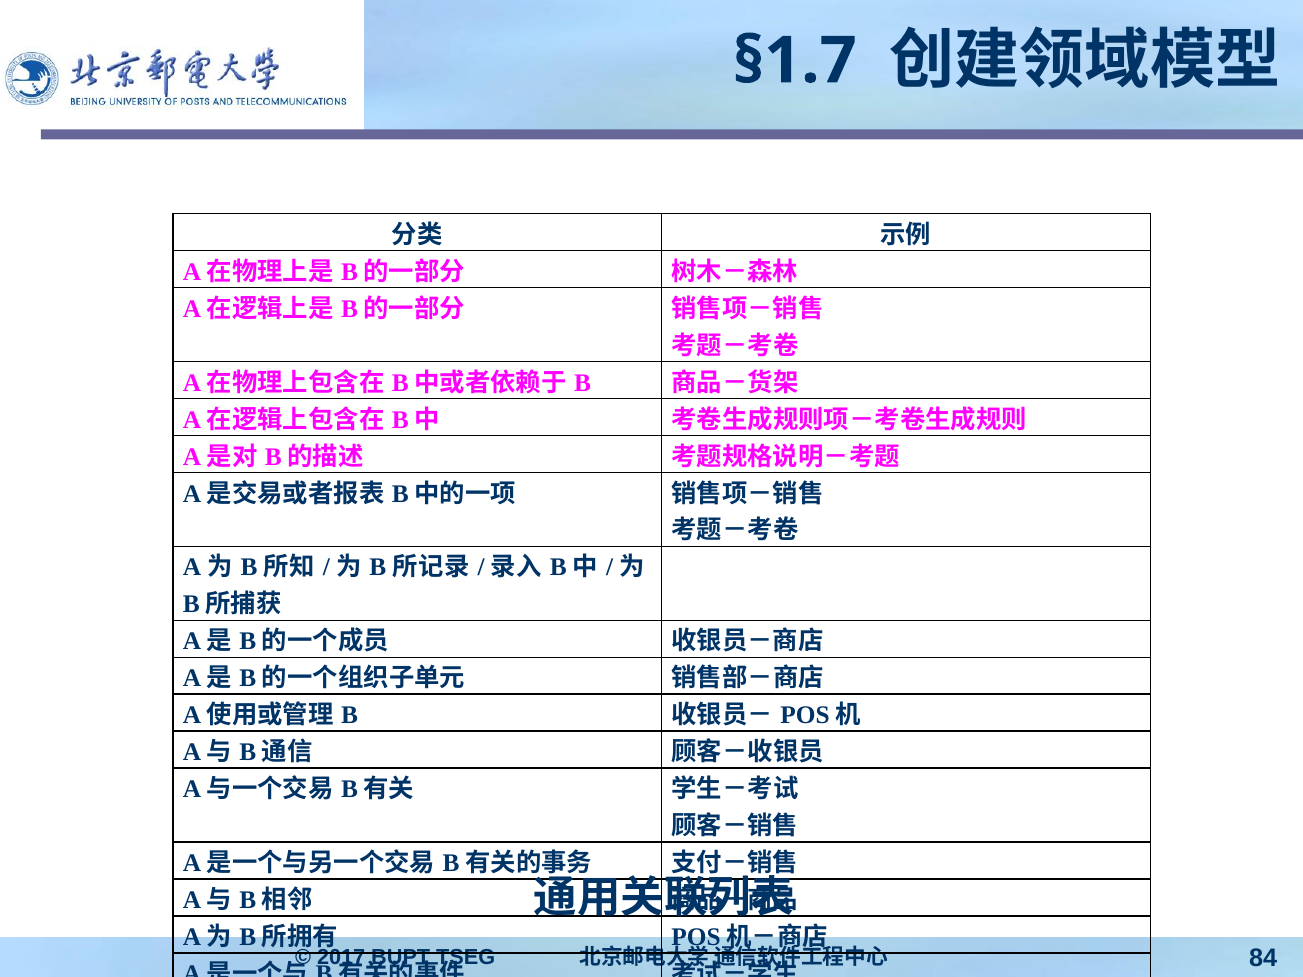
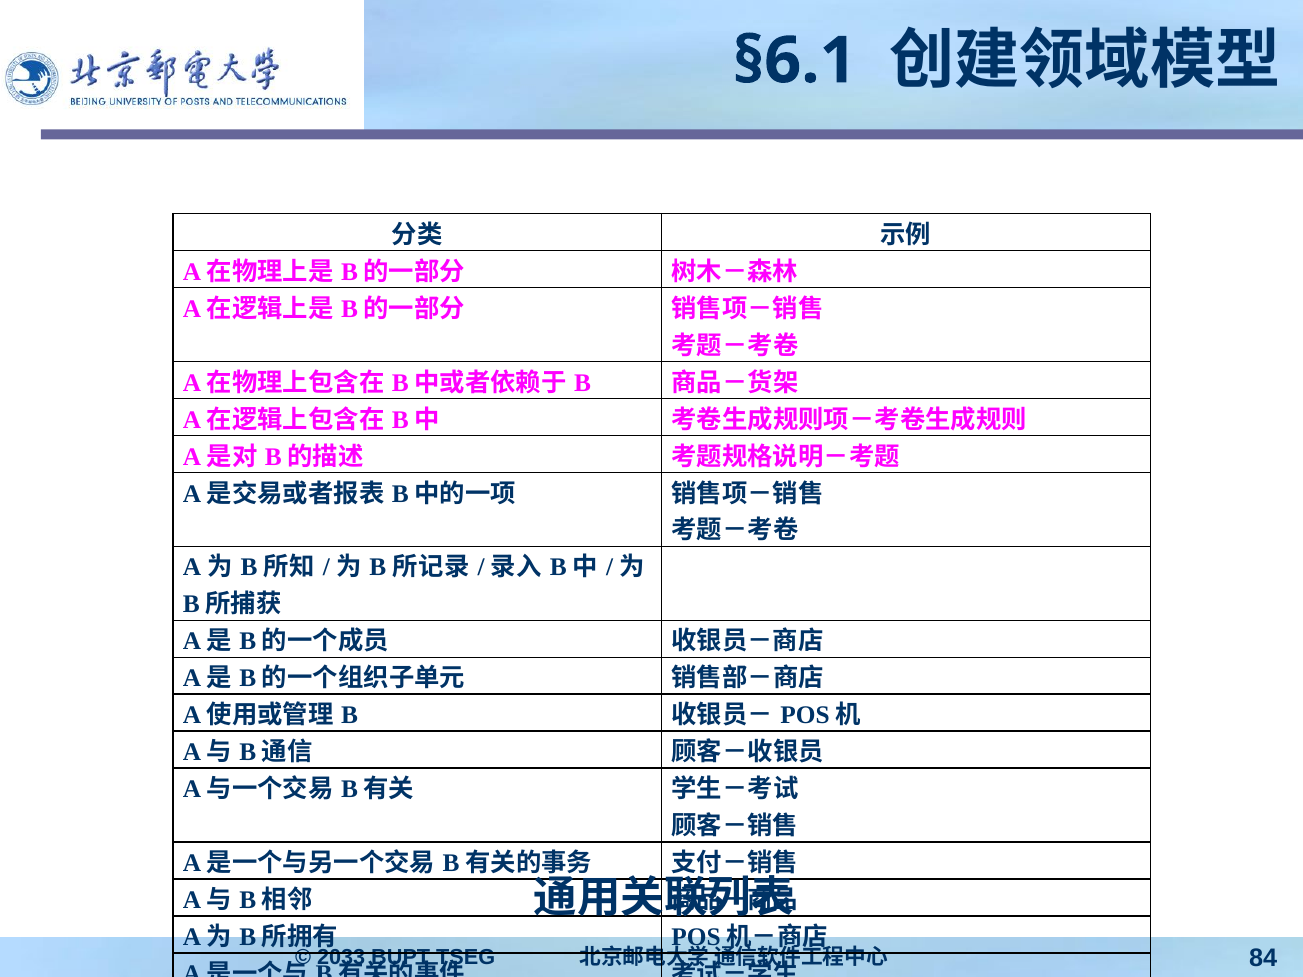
§1.7: §1.7 -> §6.1
2017: 2017 -> 2033
